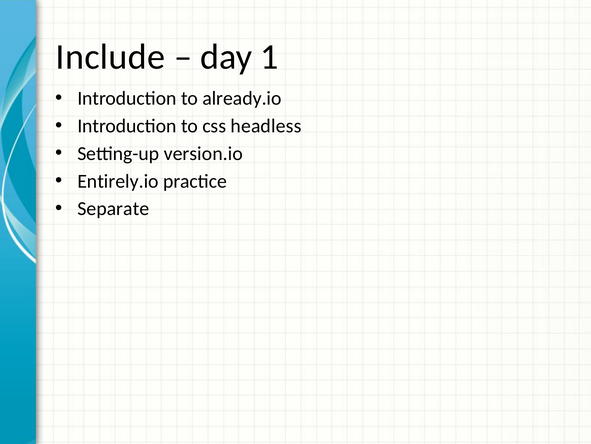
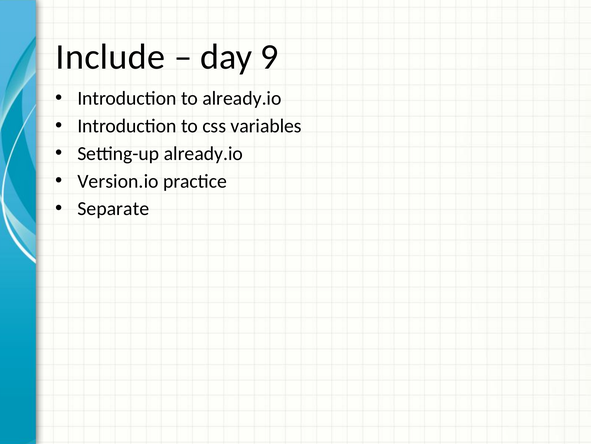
1: 1 -> 9
headless: headless -> variables
Setting-up version.io: version.io -> already.io
Entirely.io: Entirely.io -> Version.io
